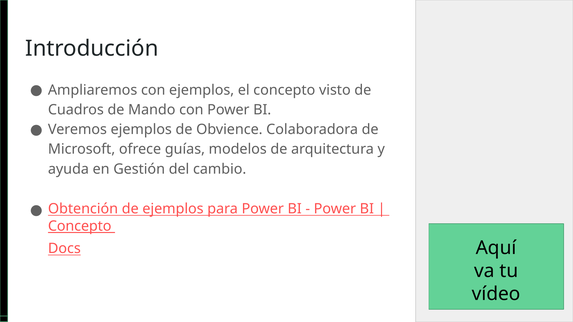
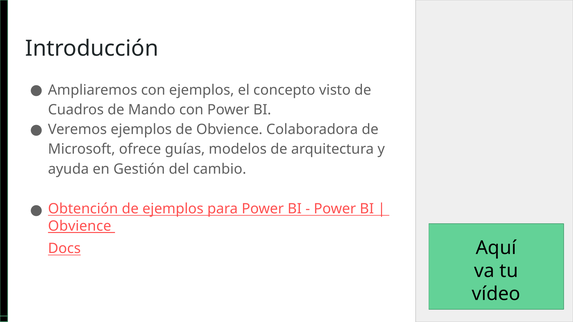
Concepto at (80, 226): Concepto -> Obvience
